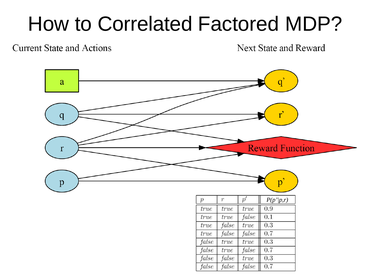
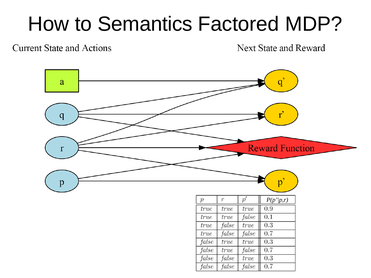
Correlated: Correlated -> Semantics
